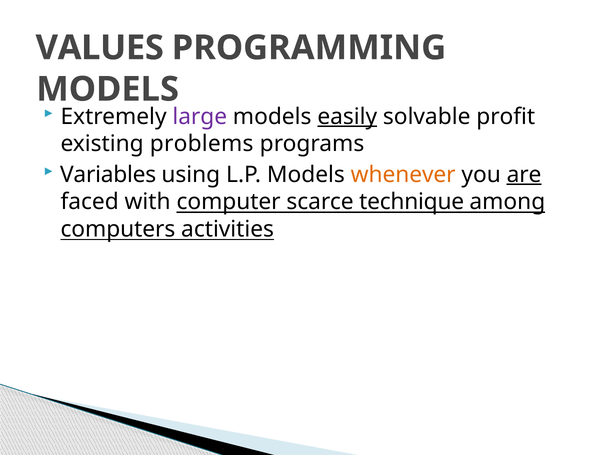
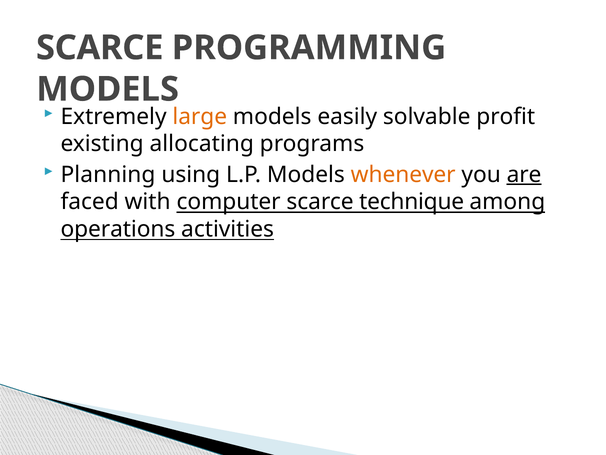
VALUES at (100, 48): VALUES -> SCARCE
large colour: purple -> orange
easily underline: present -> none
problems: problems -> allocating
Variables: Variables -> Planning
computers: computers -> operations
